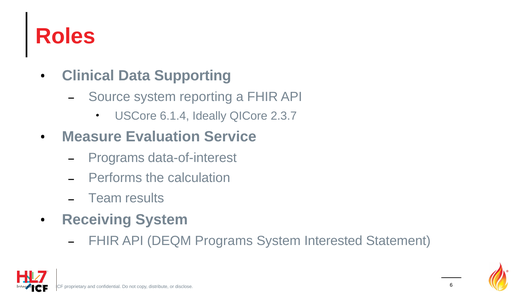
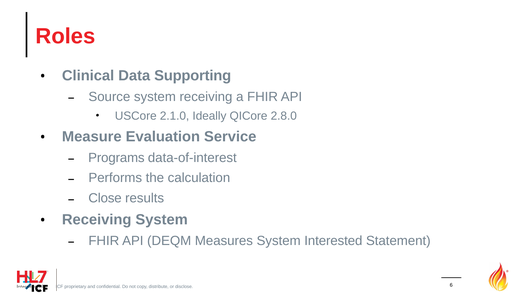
system reporting: reporting -> receiving
6.1.4: 6.1.4 -> 2.1.0
2.3.7: 2.3.7 -> 2.8.0
Team: Team -> Close
DEQM Programs: Programs -> Measures
